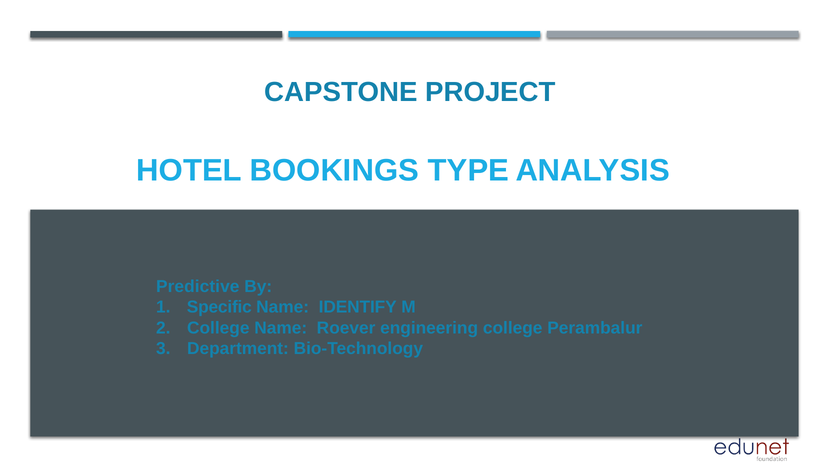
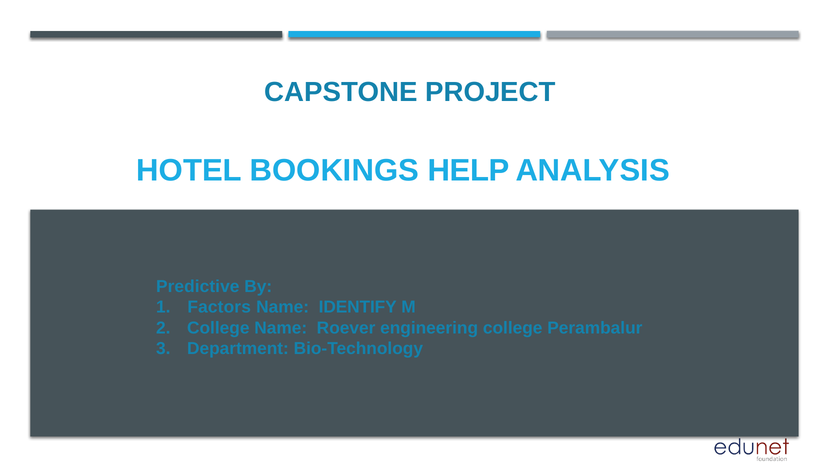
TYPE: TYPE -> HELP
Specific: Specific -> Factors
